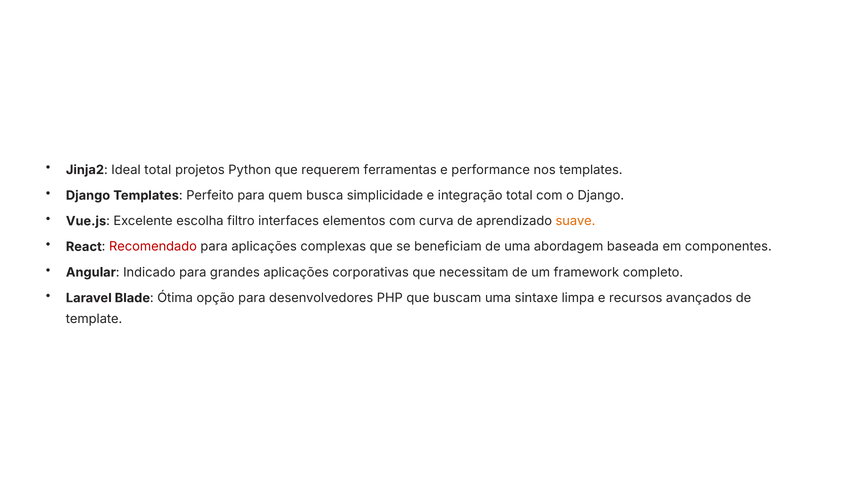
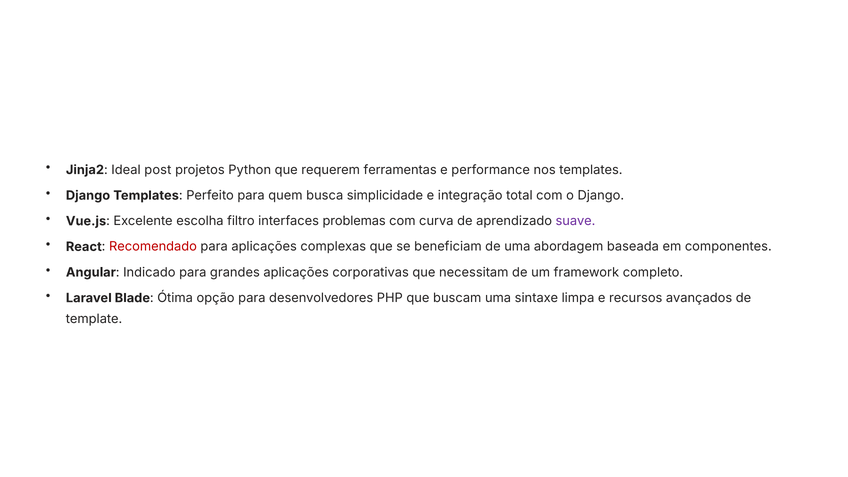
Ideal total: total -> post
elementos: elementos -> problemas
suave colour: orange -> purple
